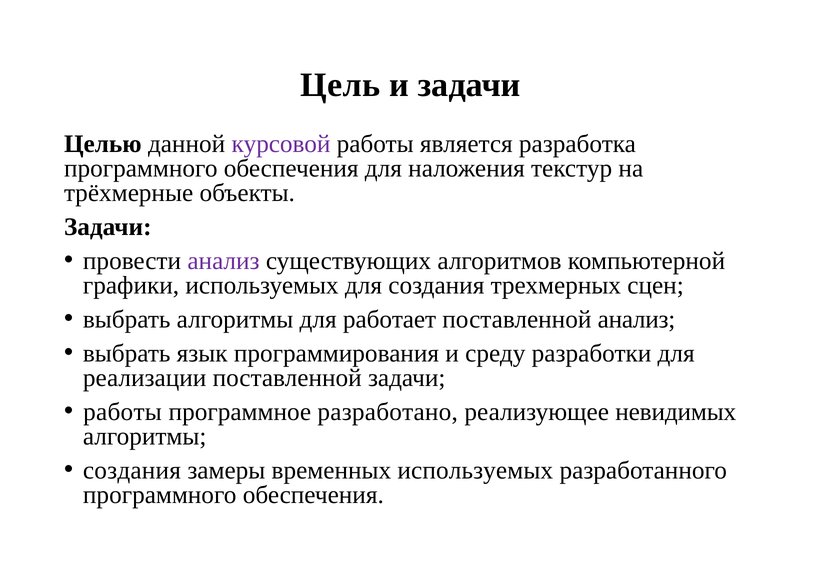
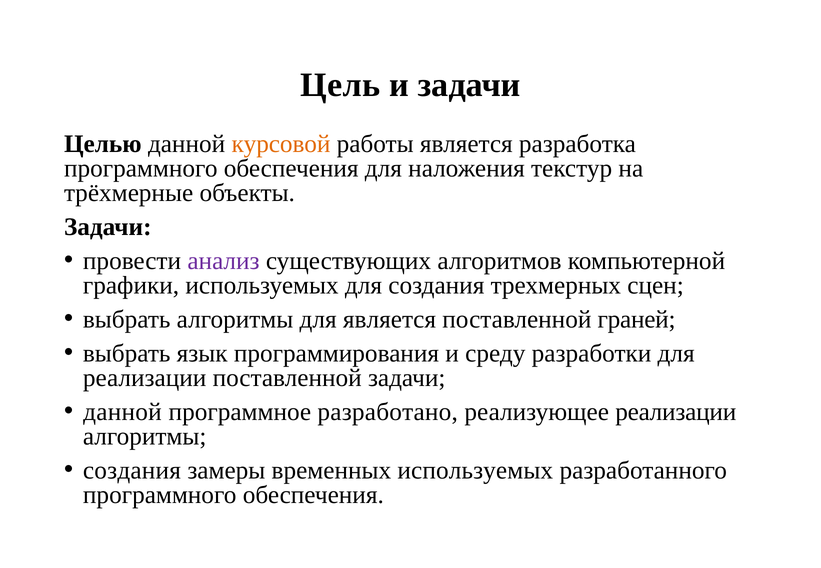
курсовой colour: purple -> orange
для работает: работает -> является
поставленной анализ: анализ -> граней
работы at (122, 412): работы -> данной
реализующее невидимых: невидимых -> реализации
